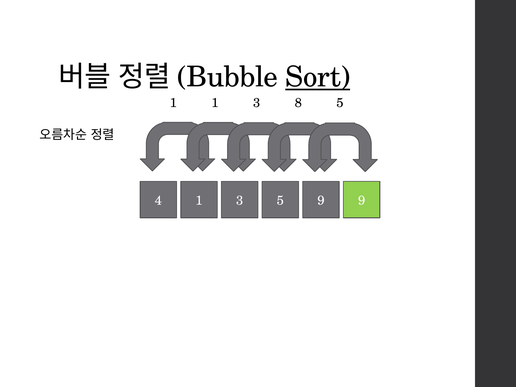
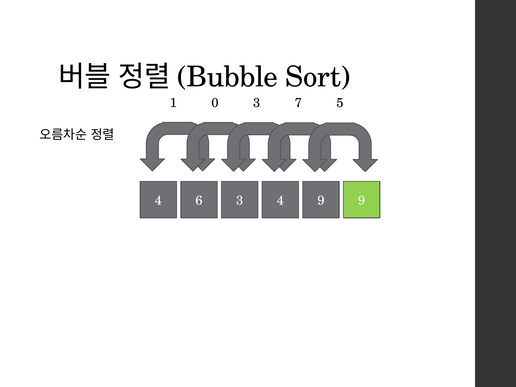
Sort underline: present -> none
1 1: 1 -> 0
3 8: 8 -> 7
4 1: 1 -> 6
3 5: 5 -> 4
